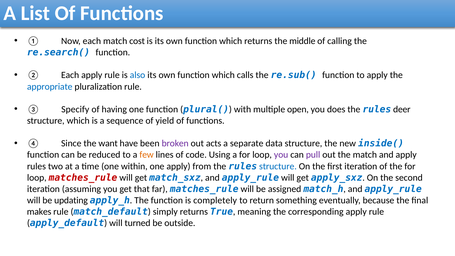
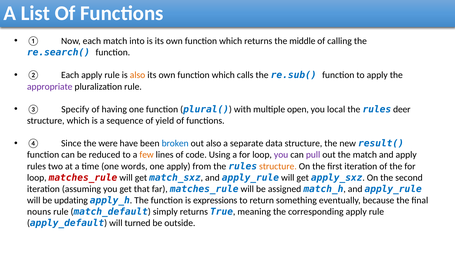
cost: cost -> into
also at (138, 75) colour: blue -> orange
appropriate colour: blue -> purple
does: does -> local
want: want -> were
broken colour: purple -> blue
out acts: acts -> also
inside(: inside( -> result(
within: within -> words
structure at (278, 166) colour: blue -> orange
completely: completely -> expressions
makes: makes -> nouns
